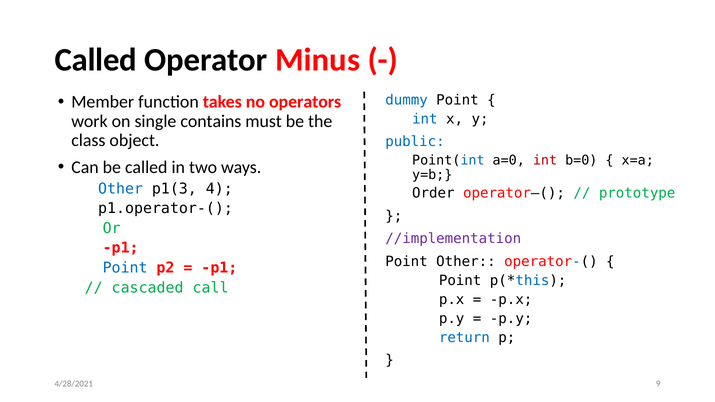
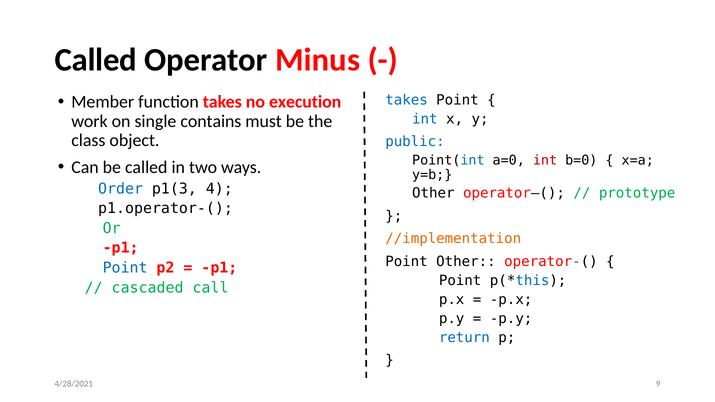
operators: operators -> execution
dummy at (407, 100): dummy -> takes
Other at (121, 189): Other -> Order
Order at (433, 193): Order -> Other
//implementation colour: purple -> orange
